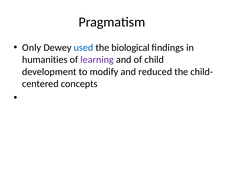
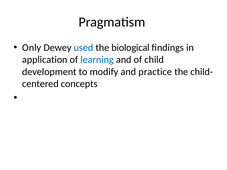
humanities: humanities -> application
learning colour: purple -> blue
reduced: reduced -> practice
